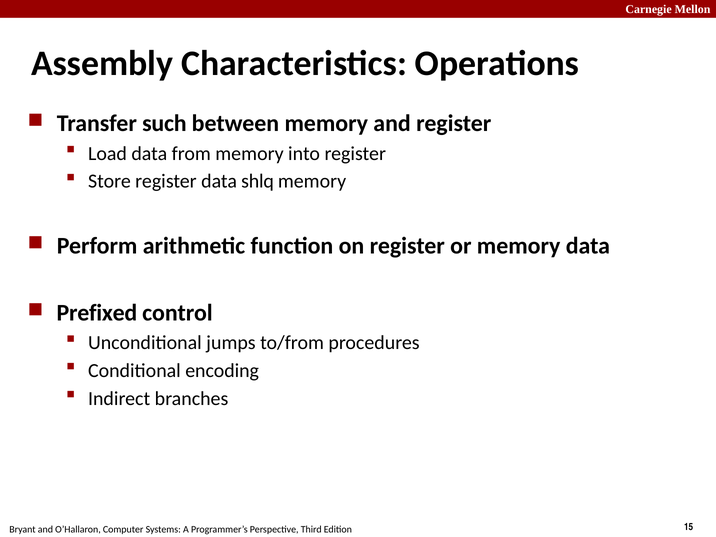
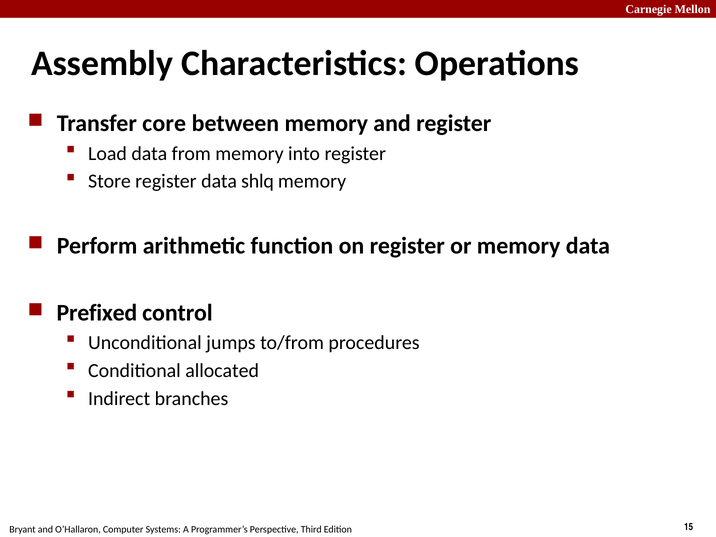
such: such -> core
encoding: encoding -> allocated
